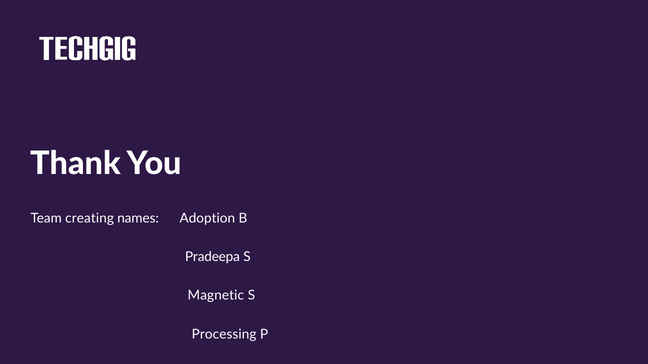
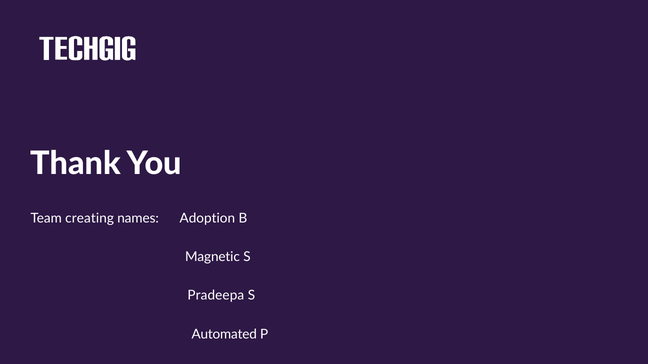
Pradeepa: Pradeepa -> Magnetic
Magnetic: Magnetic -> Pradeepa
Processing: Processing -> Automated
